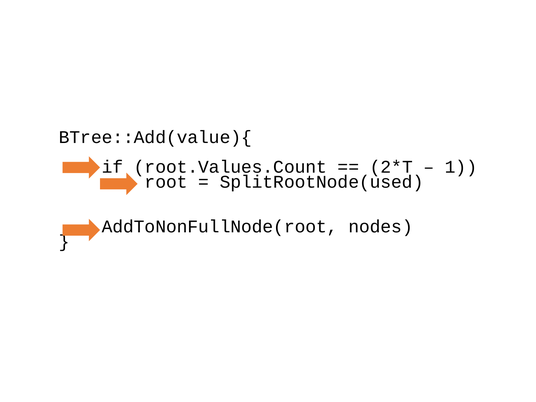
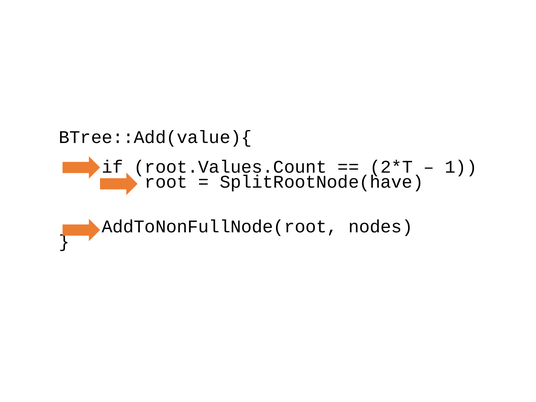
SplitRootNode(used: SplitRootNode(used -> SplitRootNode(have
